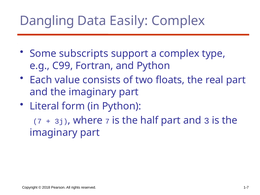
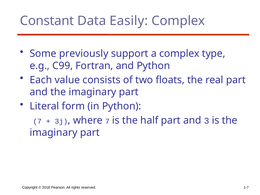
Dangling: Dangling -> Constant
subscripts: subscripts -> previously
